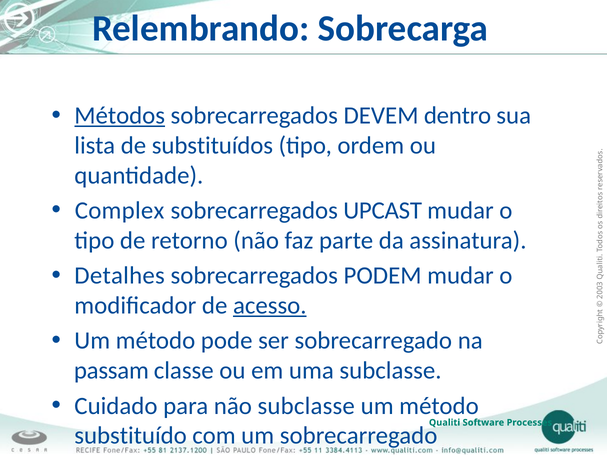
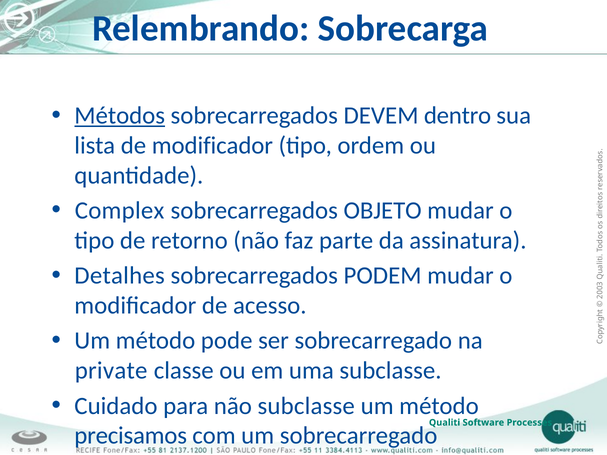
de substituídos: substituídos -> modificador
UPCAST: UPCAST -> OBJETO
acesso underline: present -> none
passam: passam -> private
substituído: substituído -> precisamos
